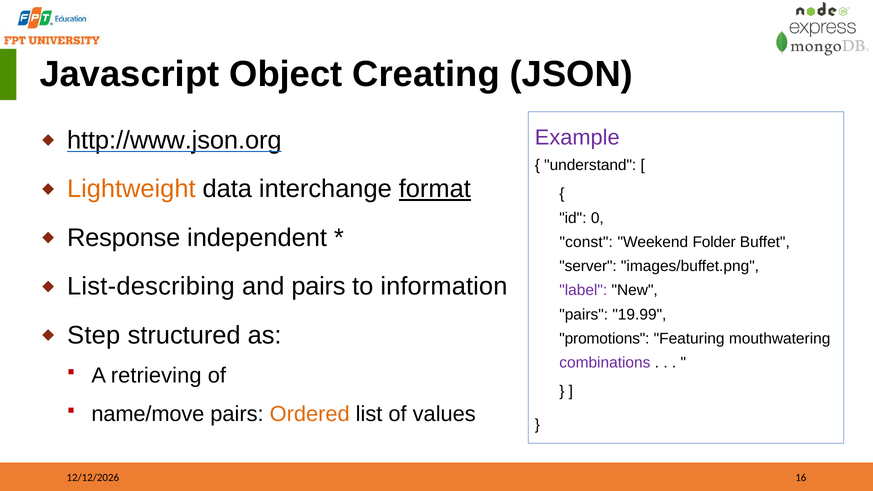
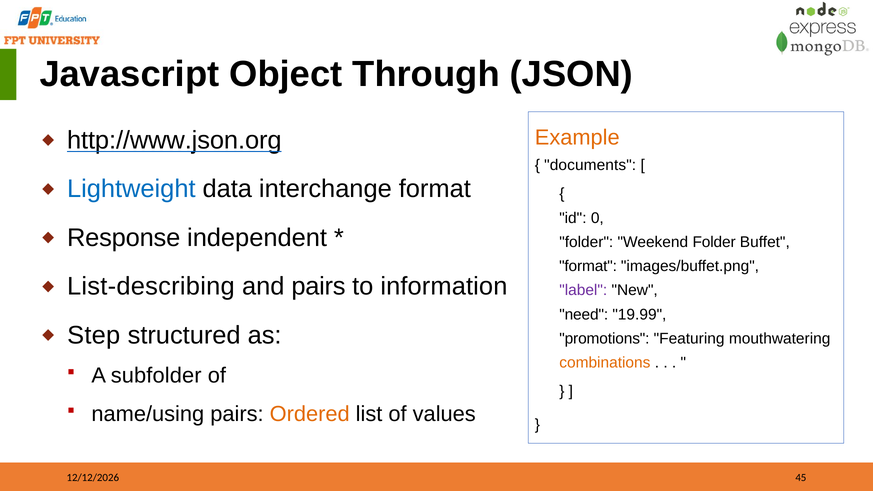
Creating: Creating -> Through
Example colour: purple -> orange
understand: understand -> documents
Lightweight colour: orange -> blue
format at (435, 189) underline: present -> none
const at (586, 242): const -> folder
server at (588, 266): server -> format
pairs at (584, 314): pairs -> need
combinations colour: purple -> orange
retrieving: retrieving -> subfolder
name/move: name/move -> name/using
16: 16 -> 45
